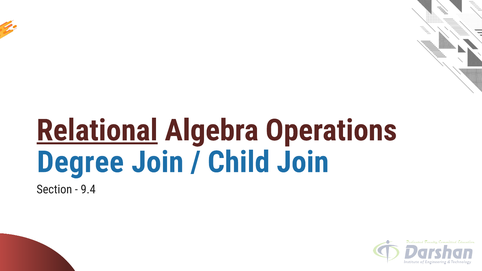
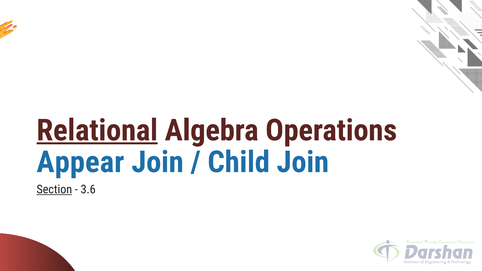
Degree: Degree -> Appear
Section underline: none -> present
9.4: 9.4 -> 3.6
